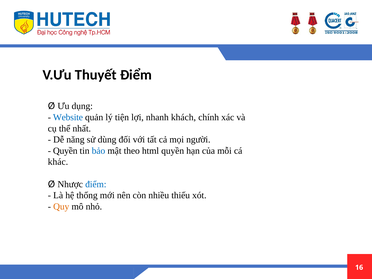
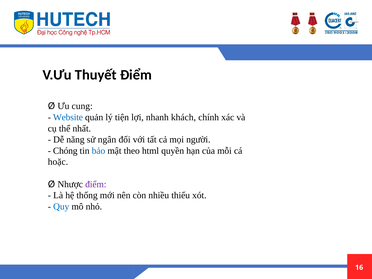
dụng: dụng -> cung
dùng: dùng -> ngân
Quyền at (65, 151): Quyền -> Chóng
khác: khác -> hoặc
điểm at (96, 184) colour: blue -> purple
Quy colour: orange -> blue
